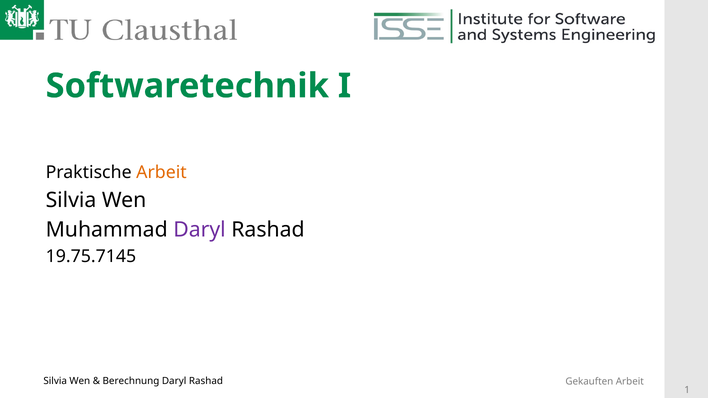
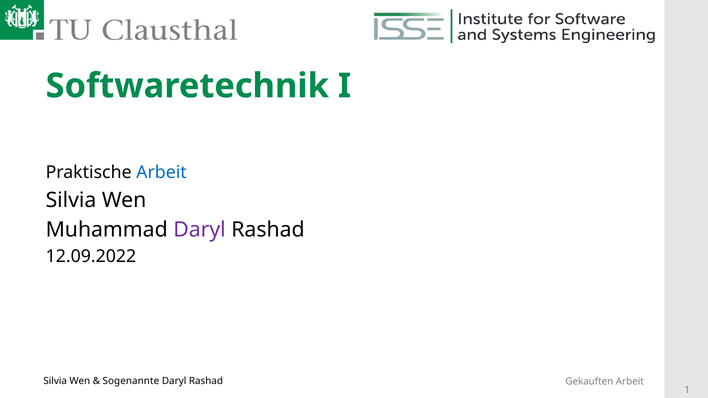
Arbeit at (161, 172) colour: orange -> blue
19.75.7145: 19.75.7145 -> 12.09.2022
Berechnung: Berechnung -> Sogenannte
